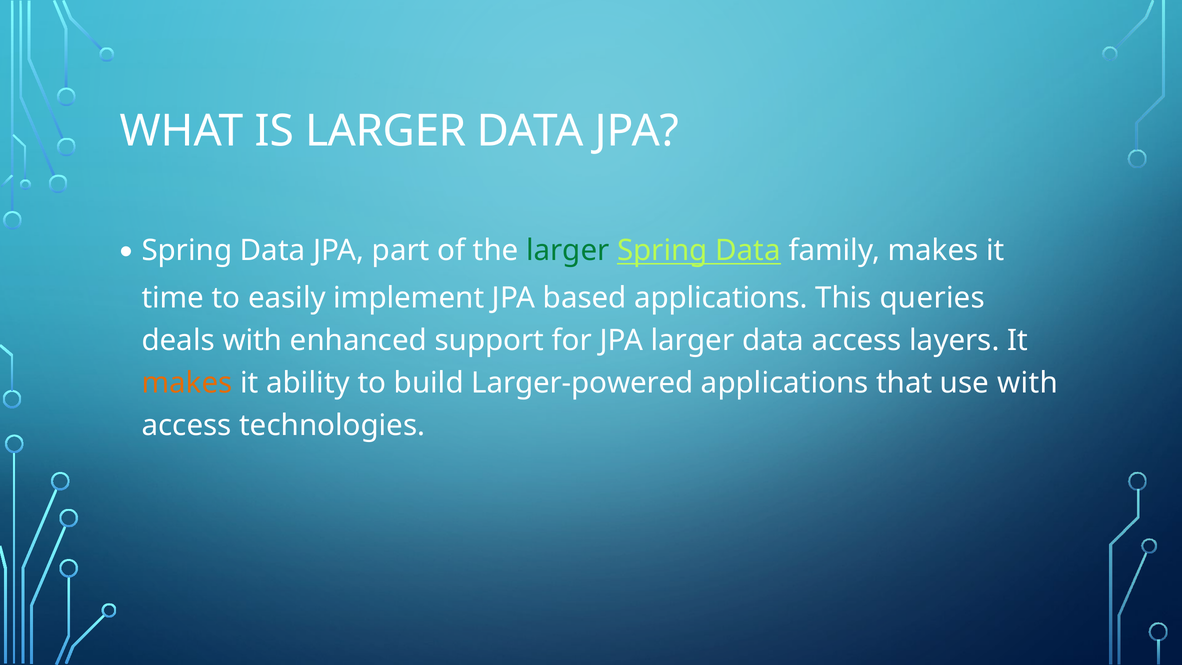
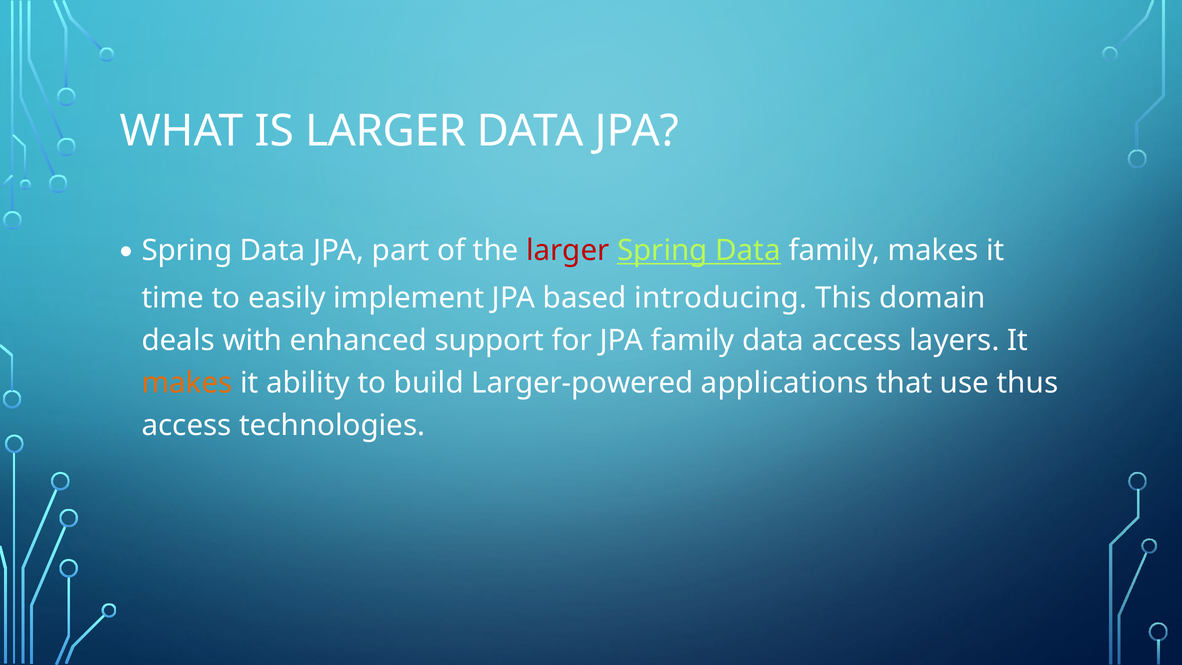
larger at (568, 250) colour: green -> red
based applications: applications -> introducing
queries: queries -> domain
JPA larger: larger -> family
use with: with -> thus
